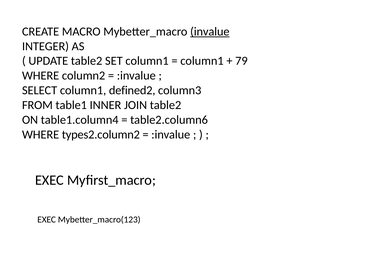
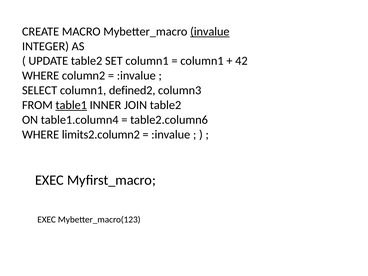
79: 79 -> 42
table1 underline: none -> present
types2.column2: types2.column2 -> limits2.column2
